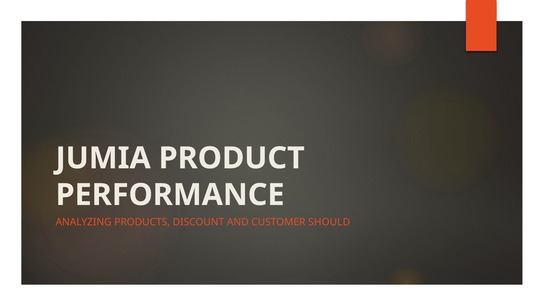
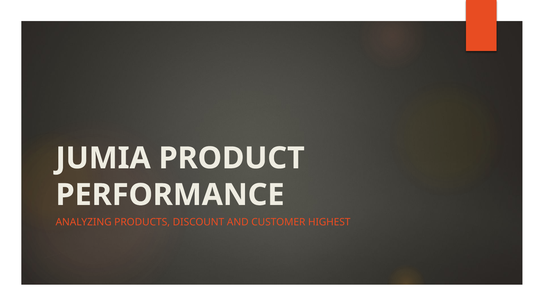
SHOULD: SHOULD -> HIGHEST
